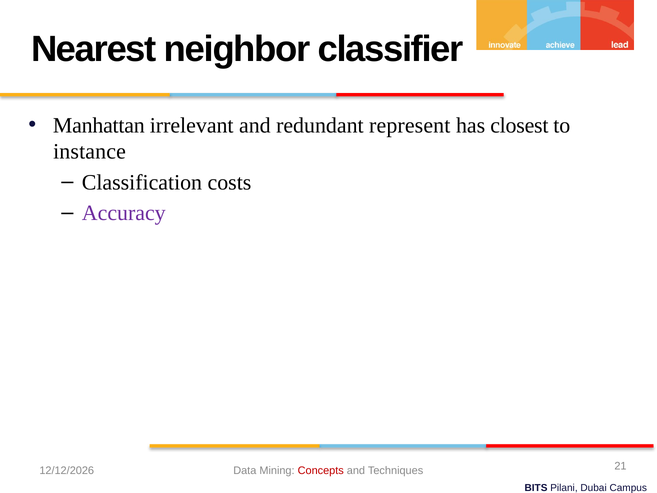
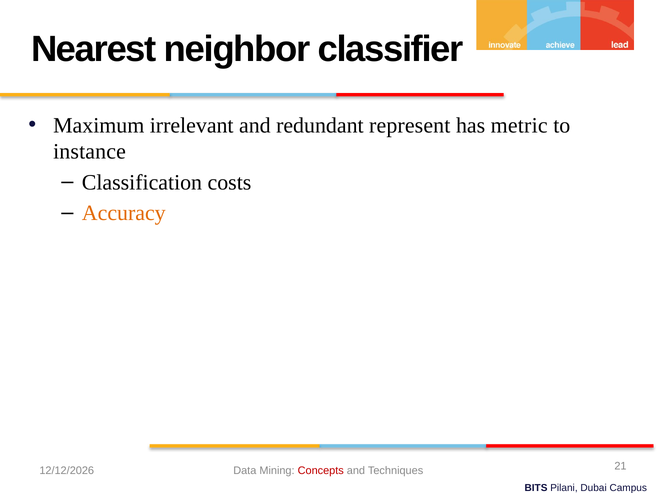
Manhattan: Manhattan -> Maximum
closest: closest -> metric
Accuracy colour: purple -> orange
